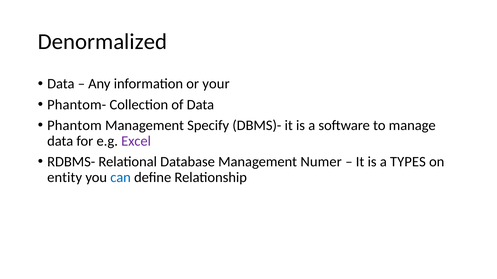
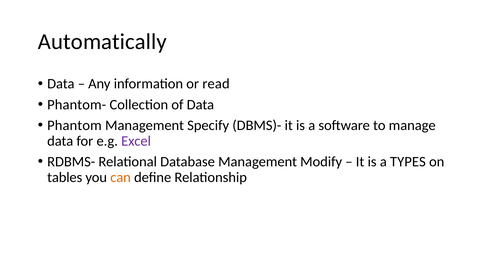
Denormalized: Denormalized -> Automatically
your: your -> read
Numer: Numer -> Modify
entity: entity -> tables
can colour: blue -> orange
